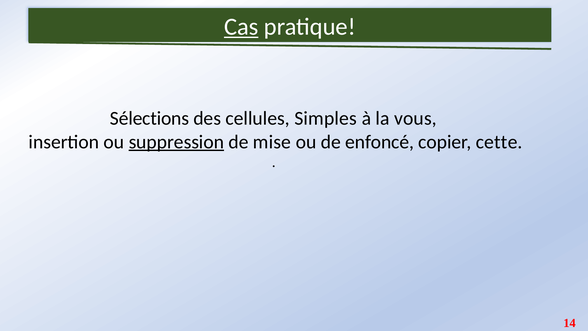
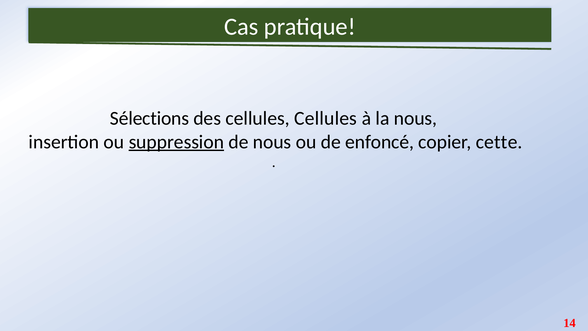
Cas underline: present -> none
cellules Simples: Simples -> Cellules
la vous: vous -> nous
de mise: mise -> nous
